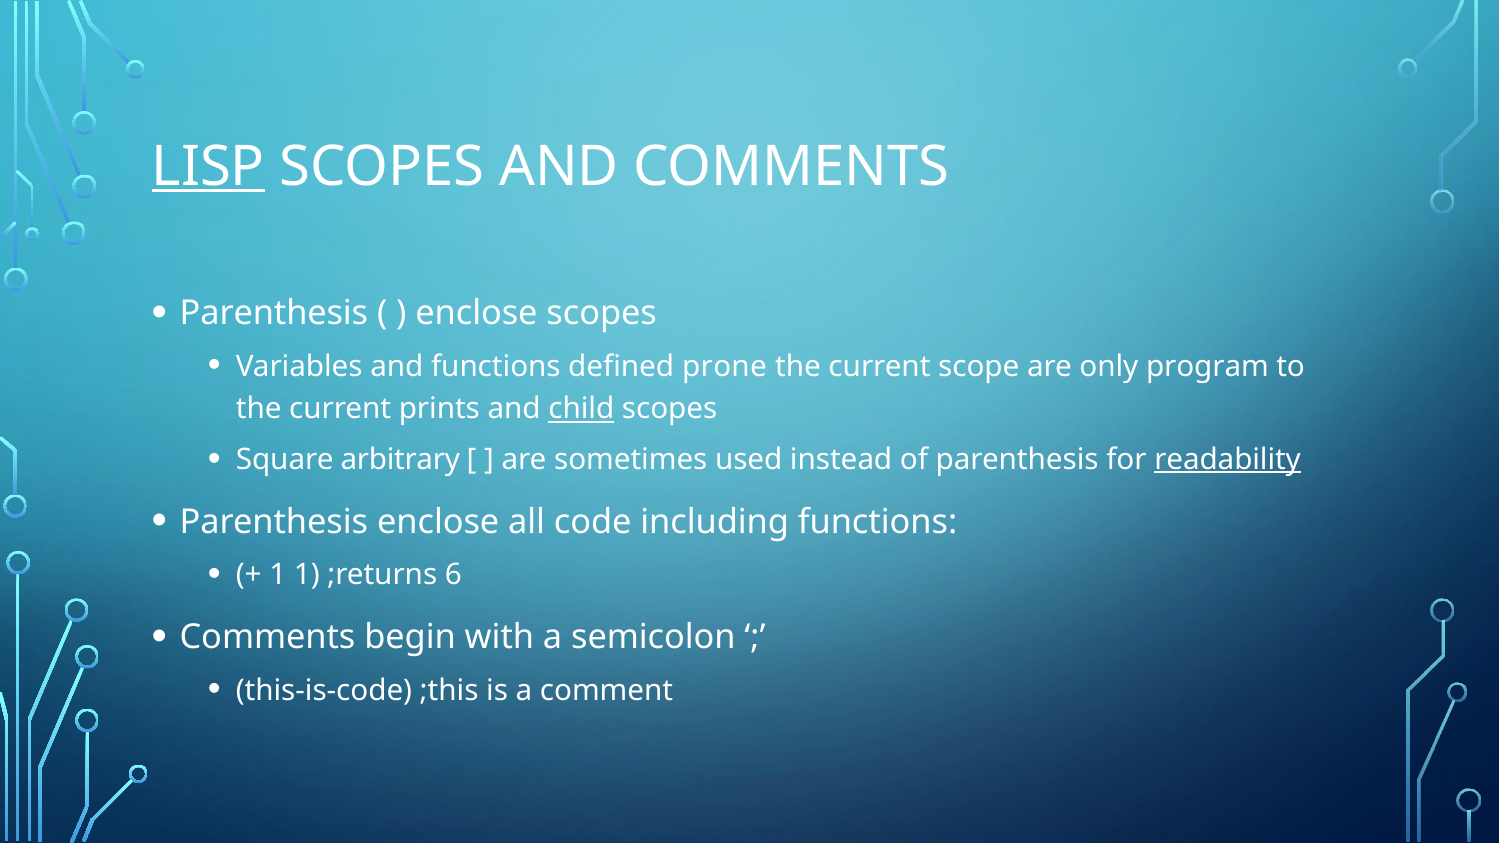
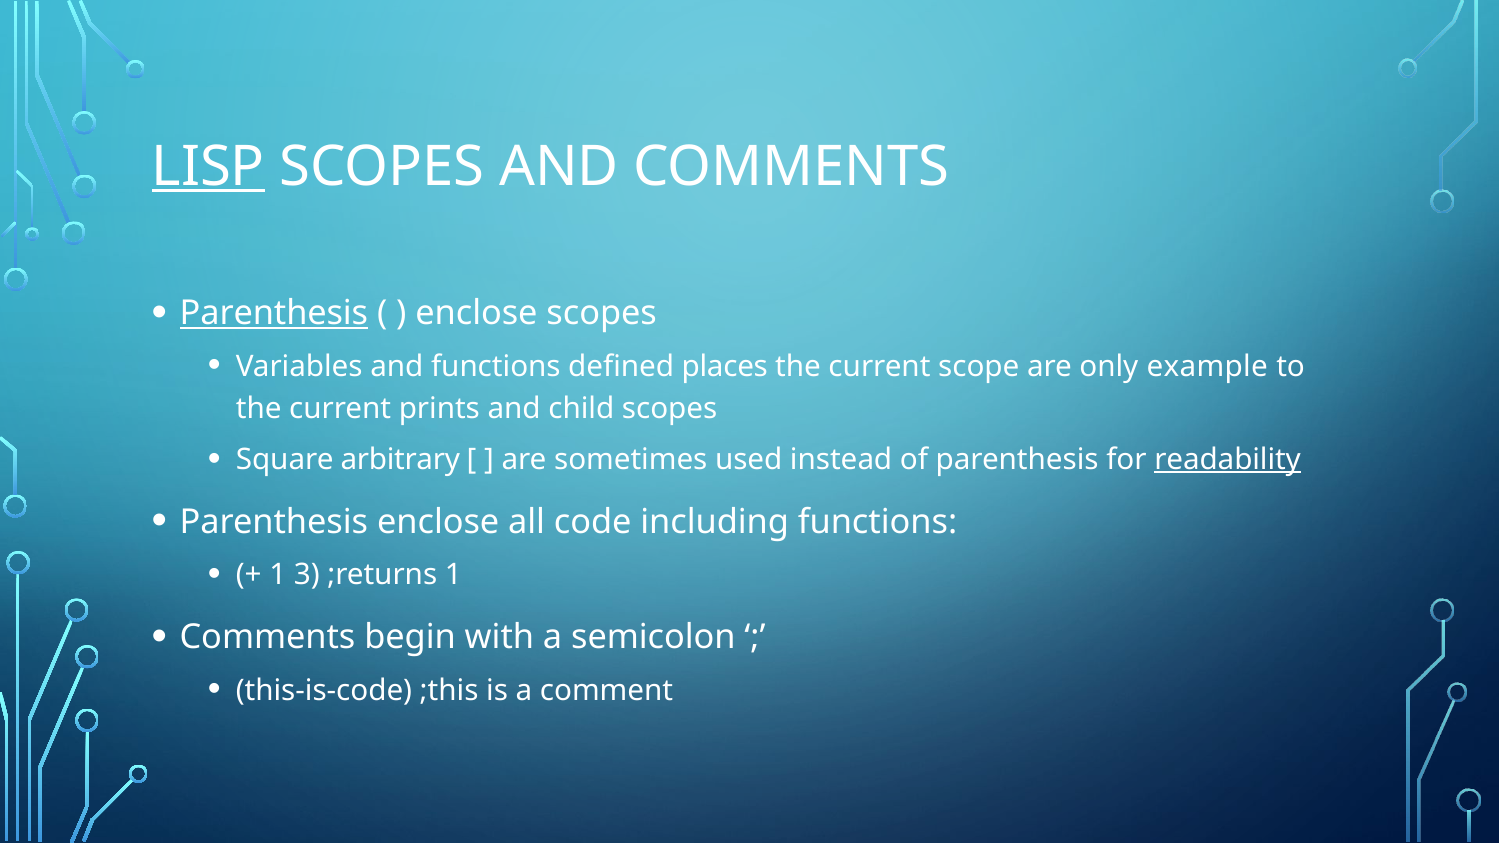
Parenthesis at (274, 313) underline: none -> present
prone: prone -> places
program: program -> example
child underline: present -> none
1 1: 1 -> 3
;returns 6: 6 -> 1
